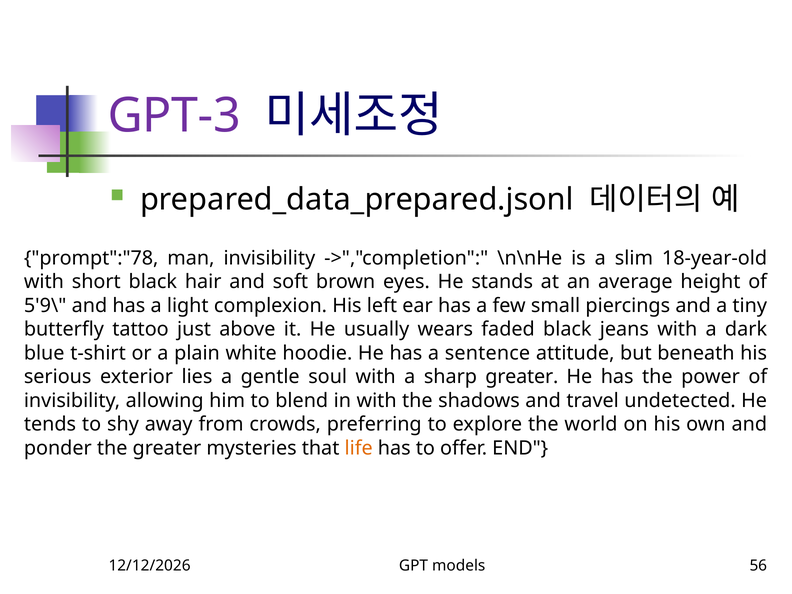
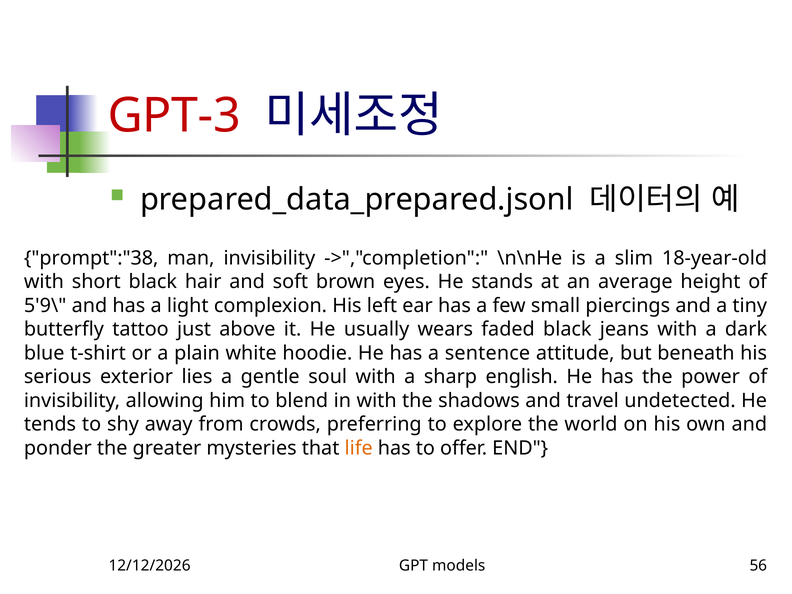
GPT-3 colour: purple -> red
prompt":"78: prompt":"78 -> prompt":"38
sharp greater: greater -> english
